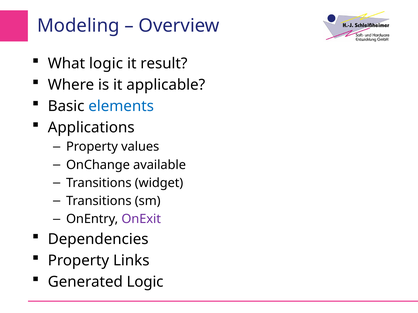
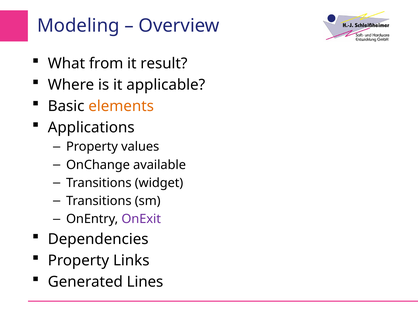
What logic: logic -> from
elements colour: blue -> orange
Generated Logic: Logic -> Lines
